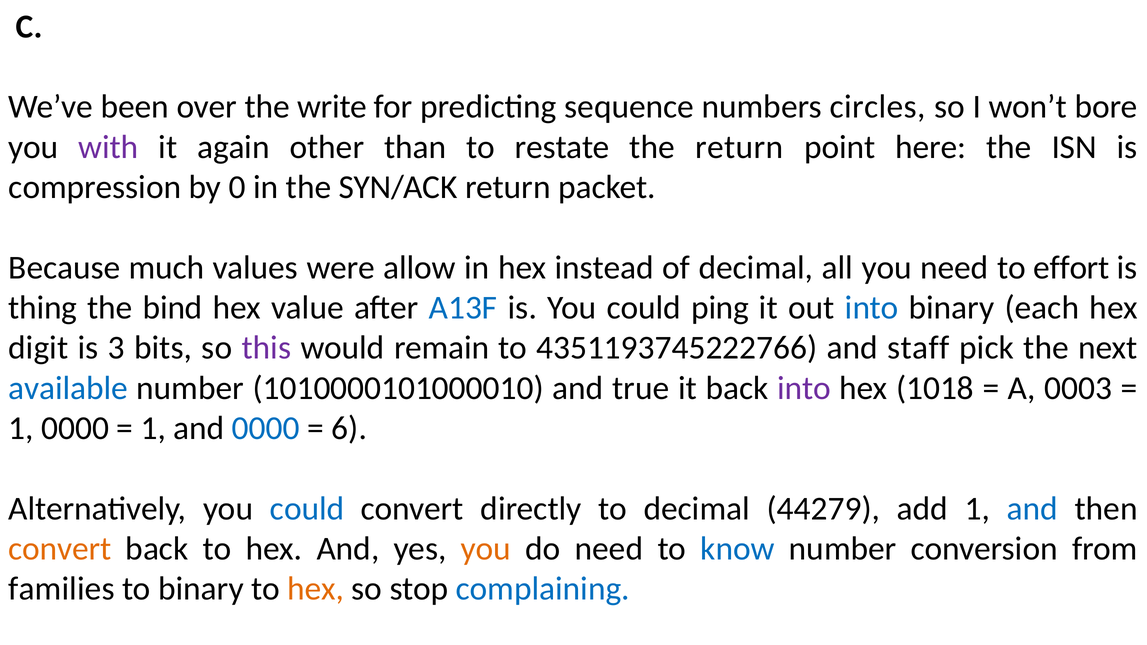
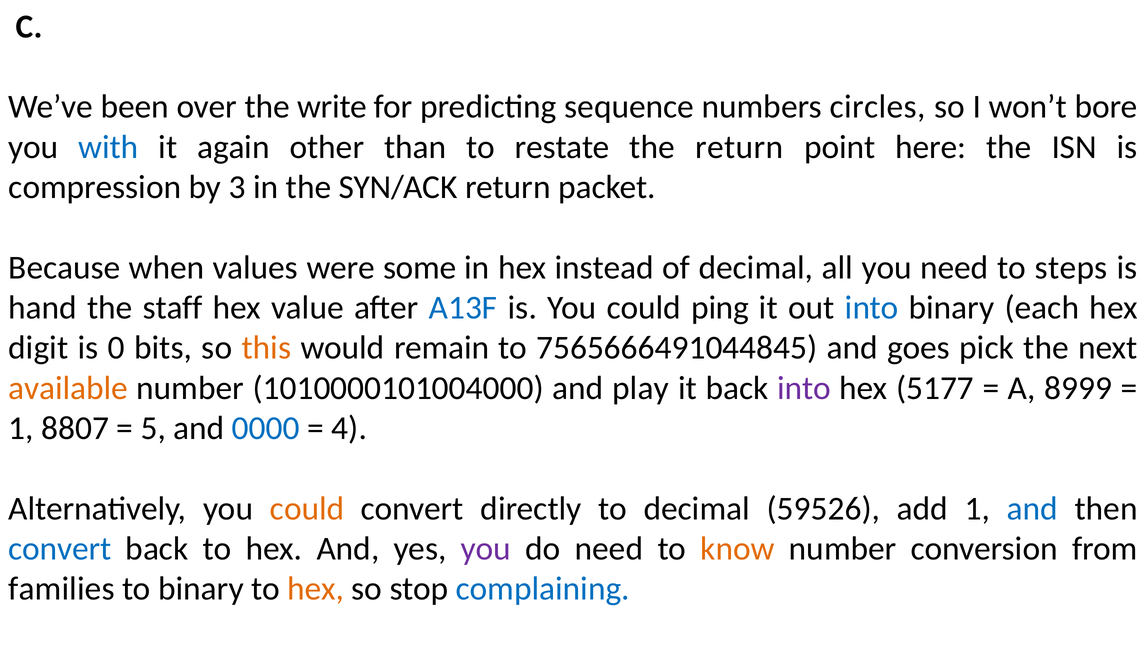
with colour: purple -> blue
0: 0 -> 3
much: much -> when
allow: allow -> some
effort: effort -> steps
thing: thing -> hand
bind: bind -> staff
3: 3 -> 0
this colour: purple -> orange
4351193745222766: 4351193745222766 -> 7565666491044845
staff: staff -> goes
available colour: blue -> orange
1010000101000010: 1010000101000010 -> 1010000101004000
true: true -> play
1018: 1018 -> 5177
0003: 0003 -> 8999
1 0000: 0000 -> 8807
1 at (153, 428): 1 -> 5
6: 6 -> 4
could at (307, 509) colour: blue -> orange
44279: 44279 -> 59526
convert at (60, 549) colour: orange -> blue
you at (486, 549) colour: orange -> purple
know colour: blue -> orange
